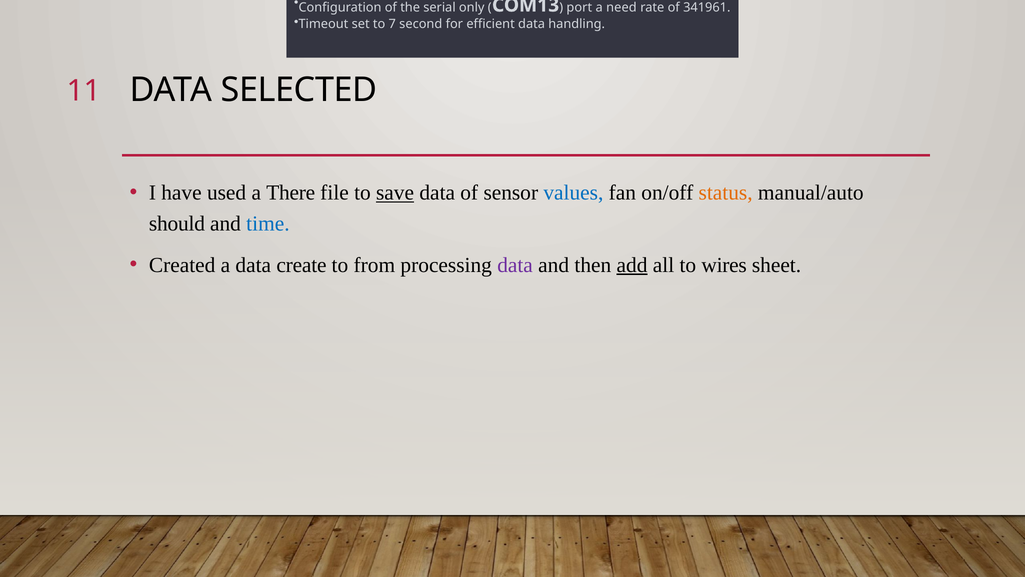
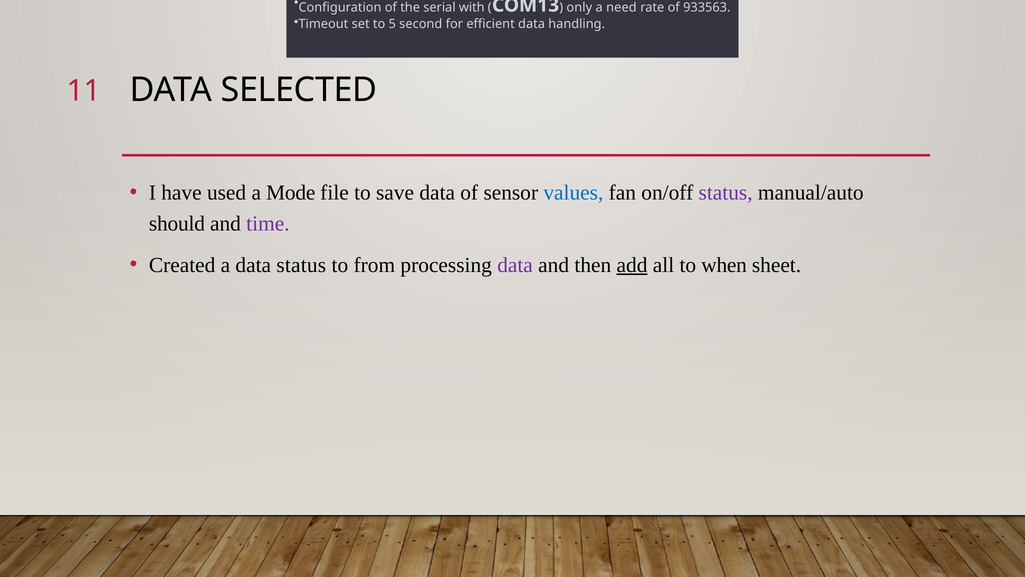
only: only -> with
port: port -> only
341961: 341961 -> 933563
7: 7 -> 5
There: There -> Mode
save underline: present -> none
status at (726, 193) colour: orange -> purple
time colour: blue -> purple
data create: create -> status
wires: wires -> when
